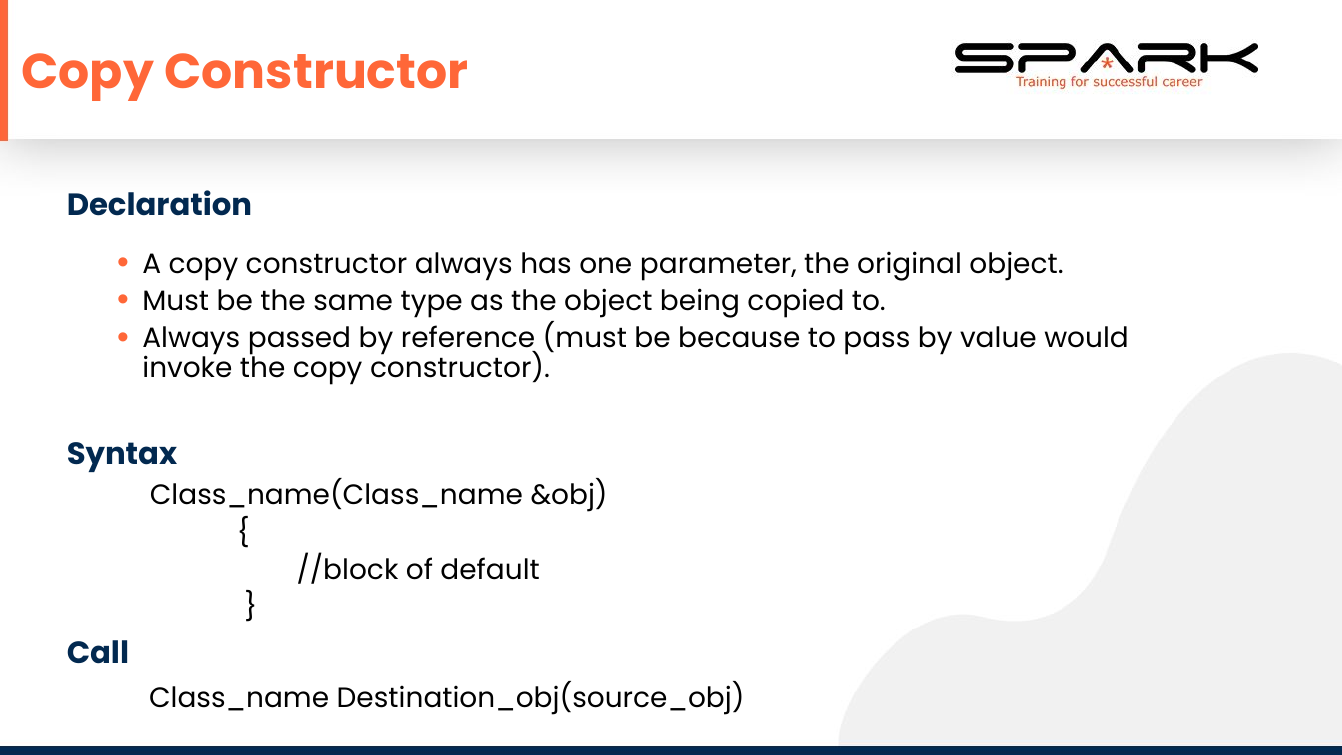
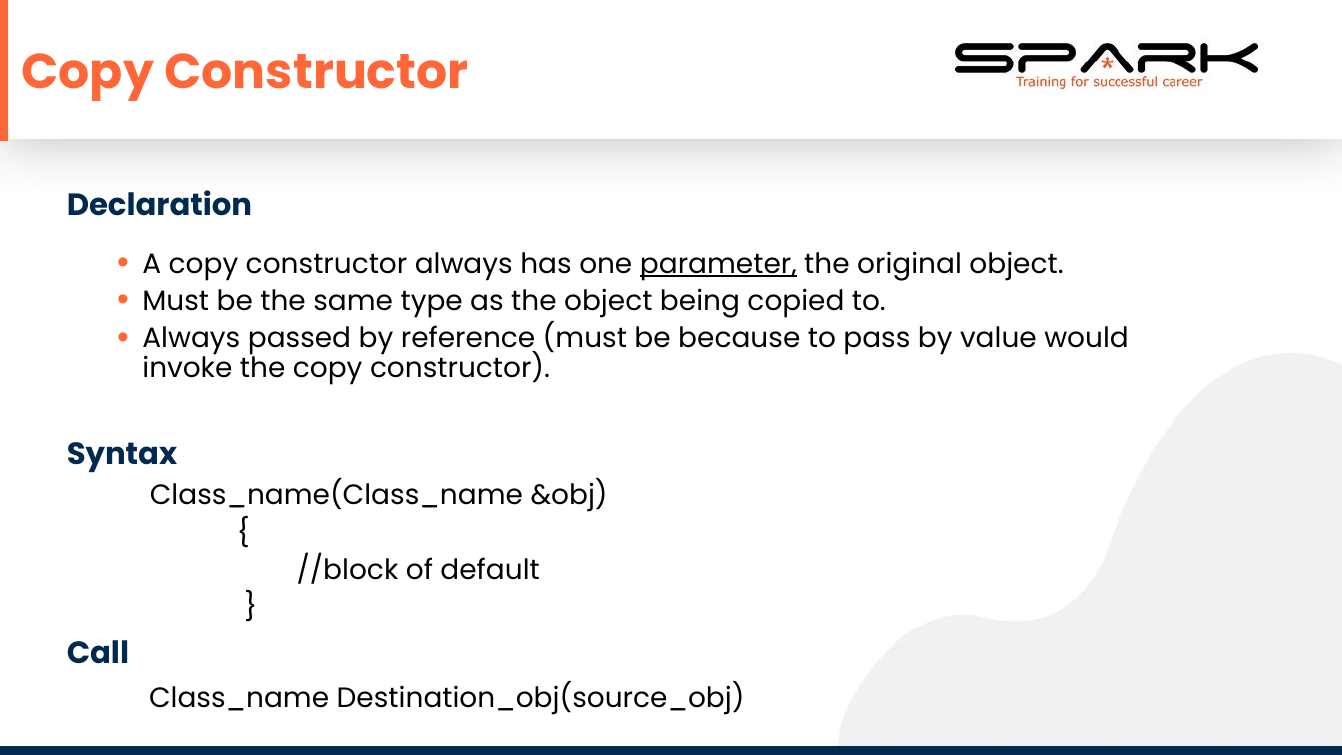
parameter underline: none -> present
